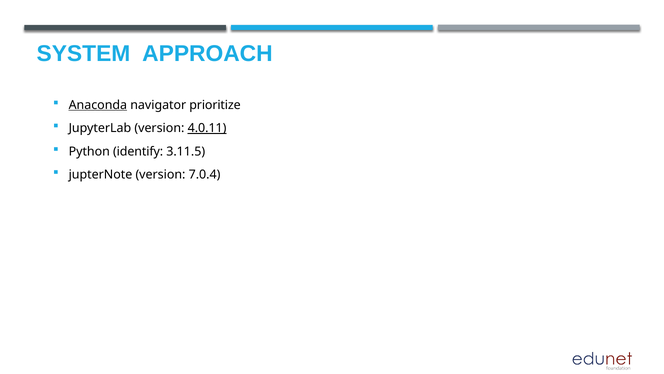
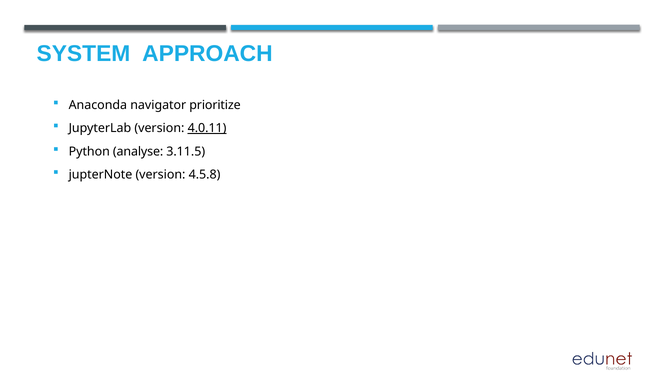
Anaconda underline: present -> none
identify: identify -> analyse
7.0.4: 7.0.4 -> 4.5.8
